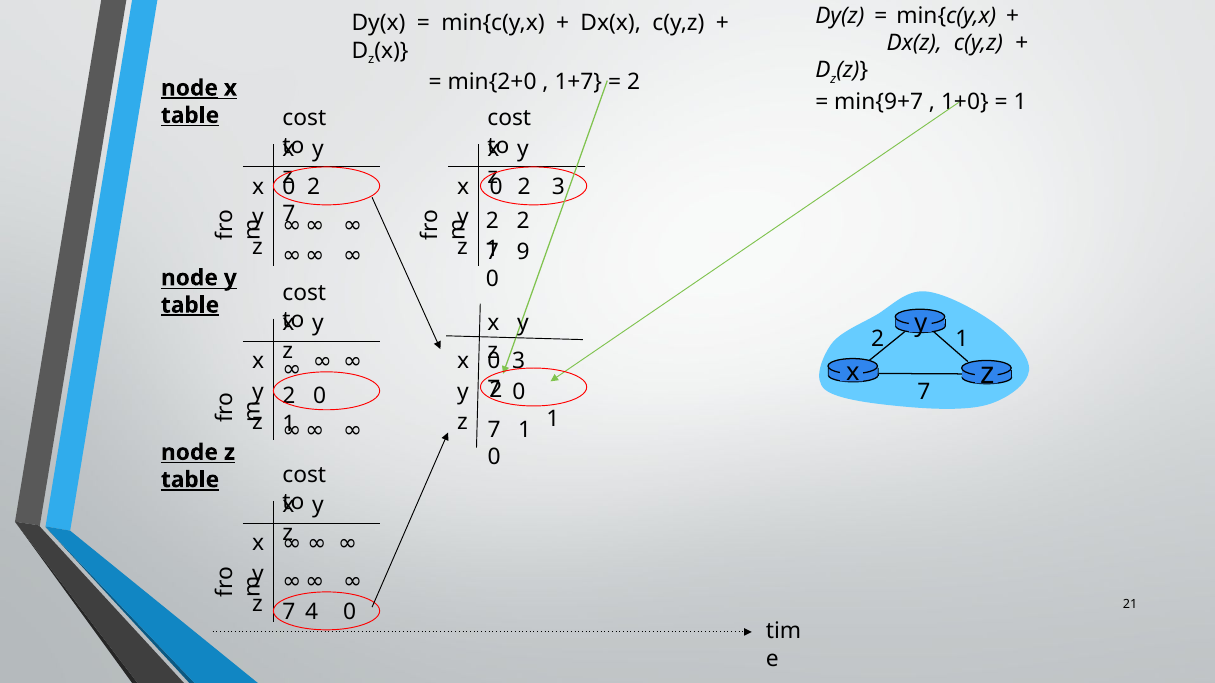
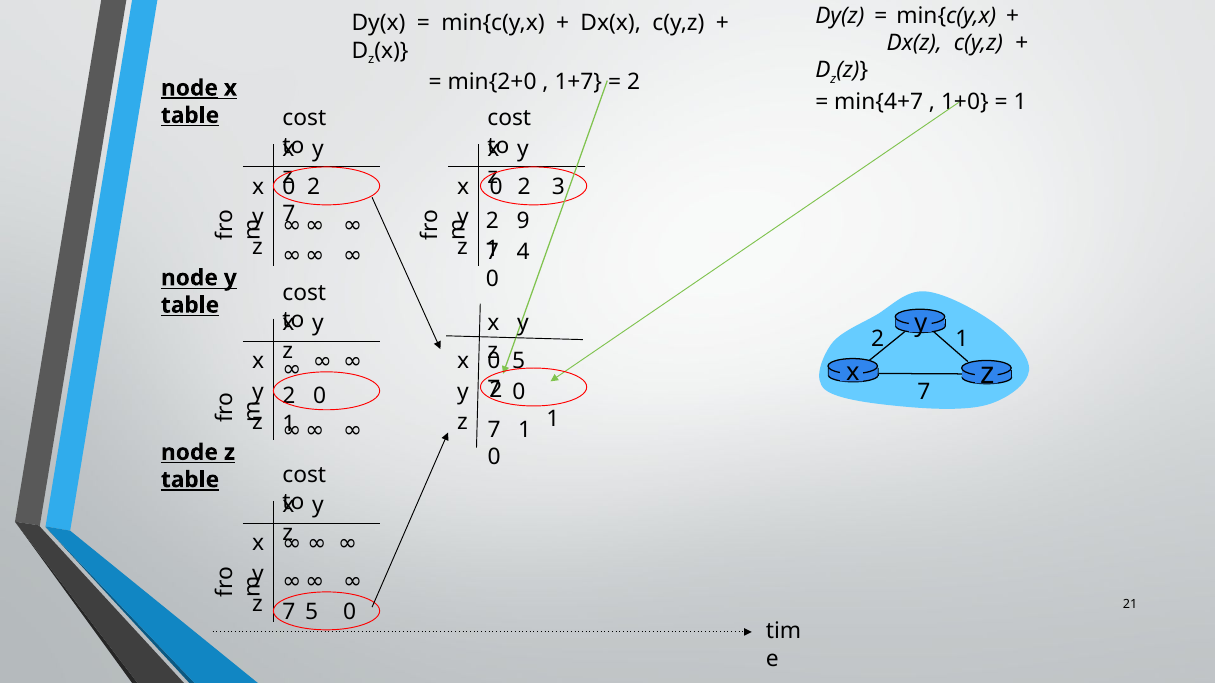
min{9+7: min{9+7 -> min{4+7
2 2: 2 -> 9
9: 9 -> 4
table at (190, 305) underline: present -> none
3 at (519, 361): 3 -> 5
7 4: 4 -> 5
